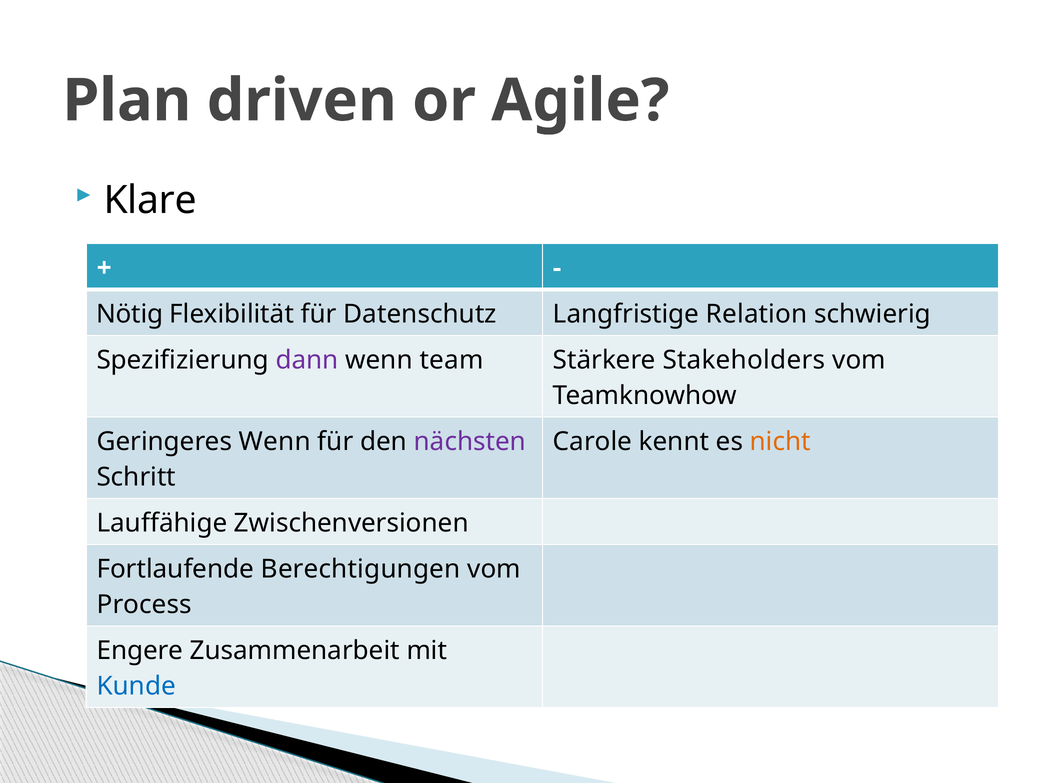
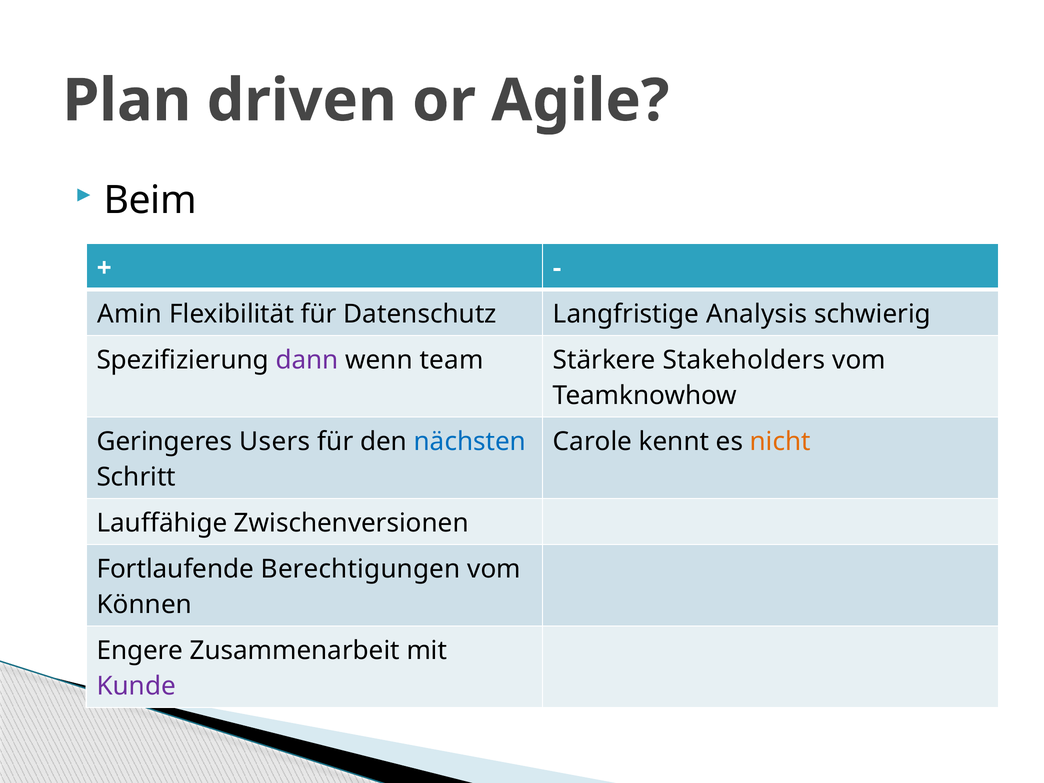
Klare: Klare -> Beim
Nötig: Nötig -> Amin
Relation: Relation -> Analysis
Geringeres Wenn: Wenn -> Users
nächsten colour: purple -> blue
Process: Process -> Können
Kunde colour: blue -> purple
